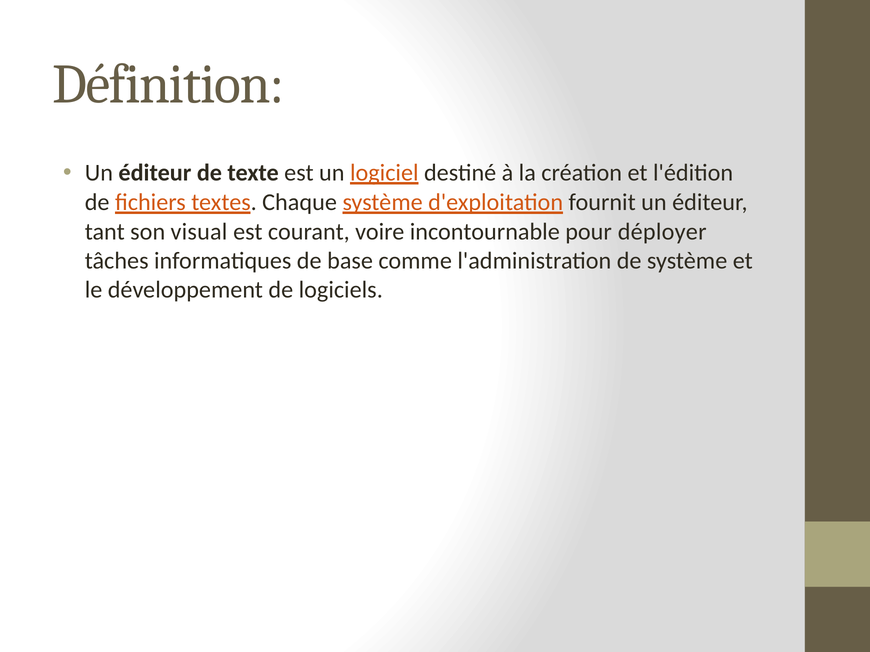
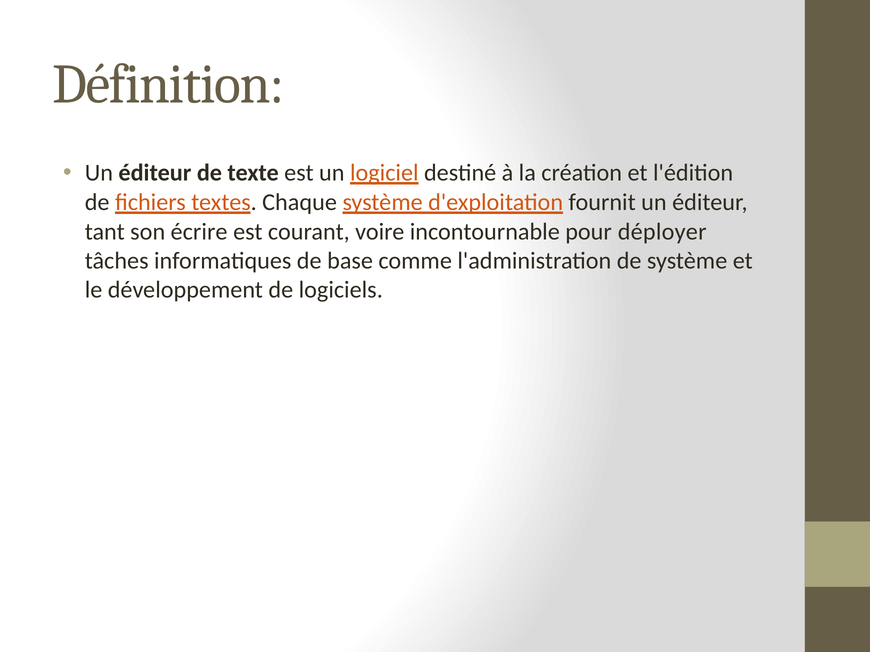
visual: visual -> écrire
